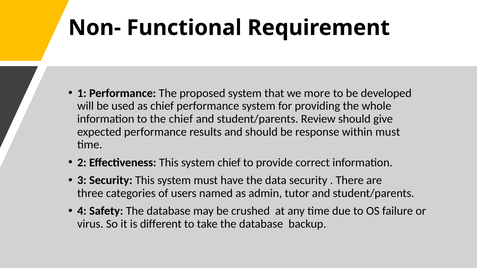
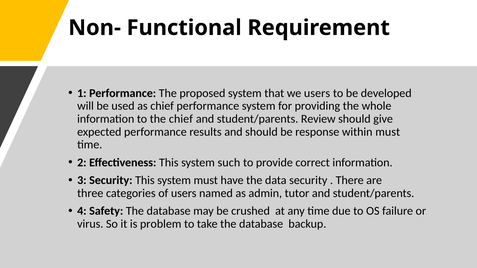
we more: more -> users
system chief: chief -> such
different: different -> problem
